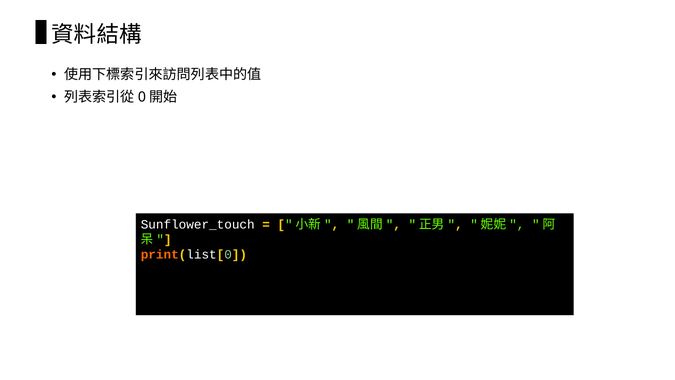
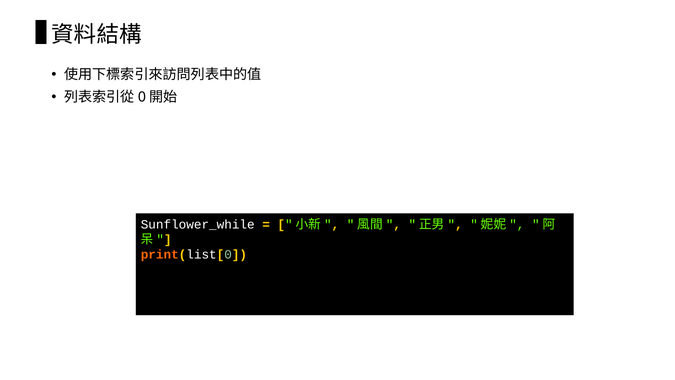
Sunflower_touch: Sunflower_touch -> Sunflower_while
